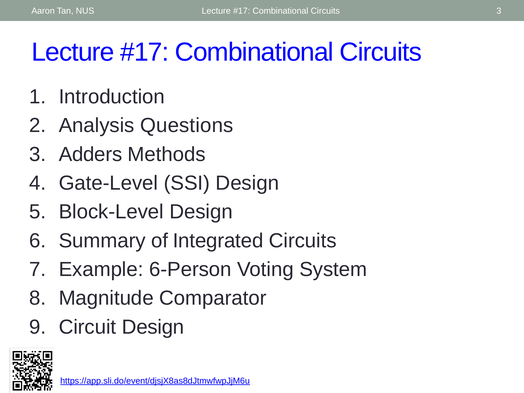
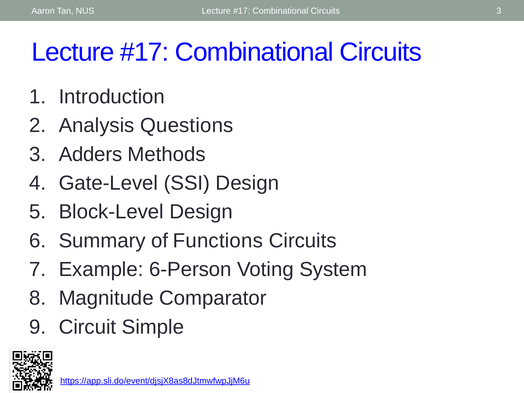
Integrated: Integrated -> Functions
Circuit Design: Design -> Simple
